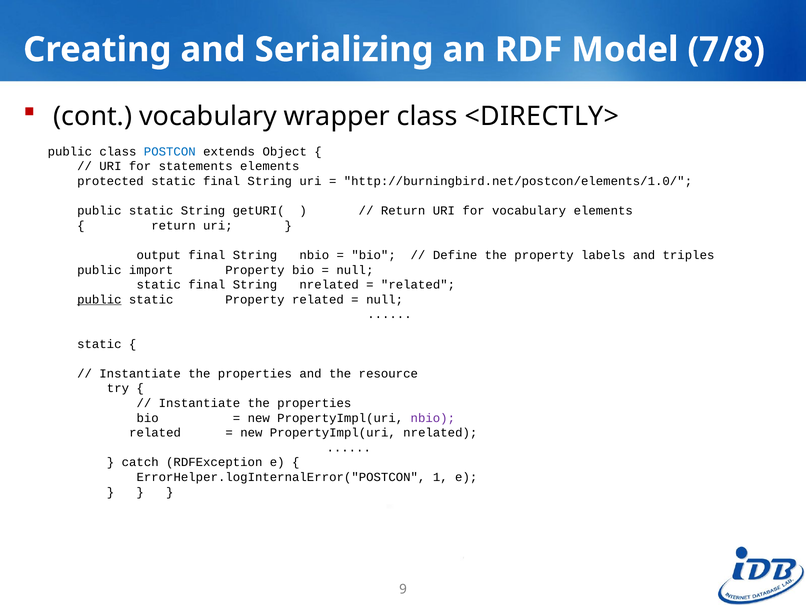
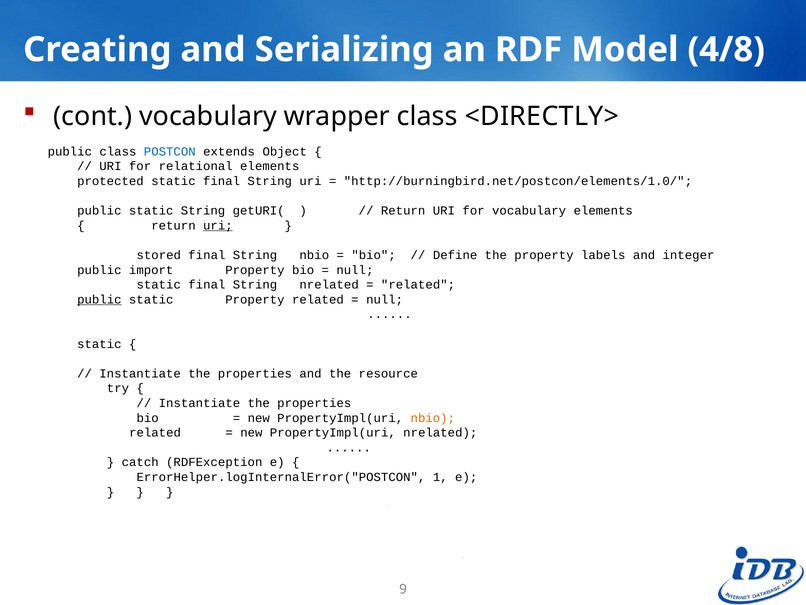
7/8: 7/8 -> 4/8
statements: statements -> relational
uri at (218, 225) underline: none -> present
output: output -> stored
triples: triples -> integer
nbio at (433, 418) colour: purple -> orange
